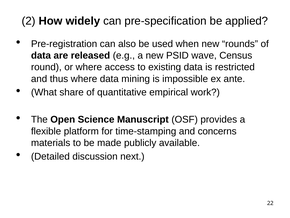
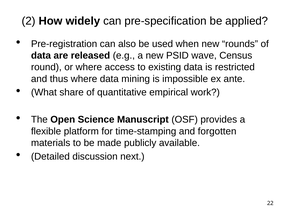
concerns: concerns -> forgotten
